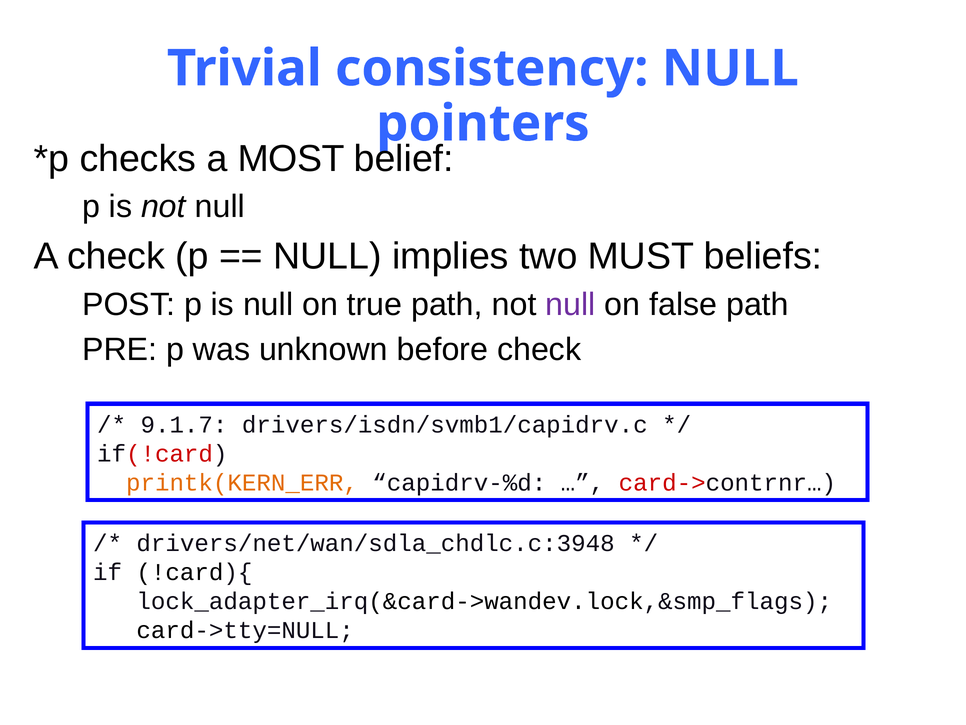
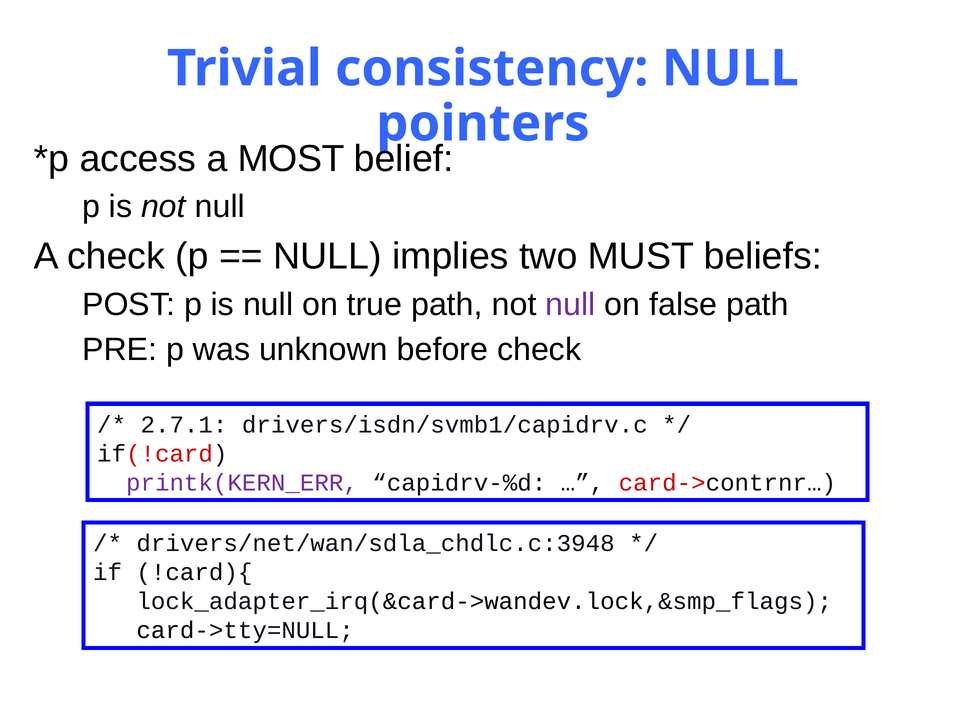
checks: checks -> access
9.1.7: 9.1.7 -> 2.7.1
printk(KERN_ERR colour: orange -> purple
